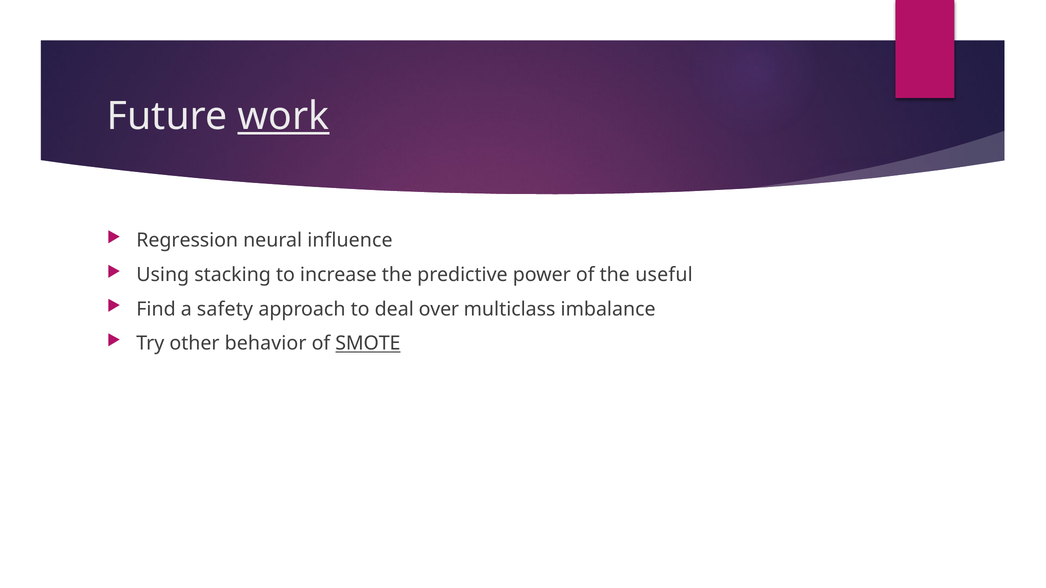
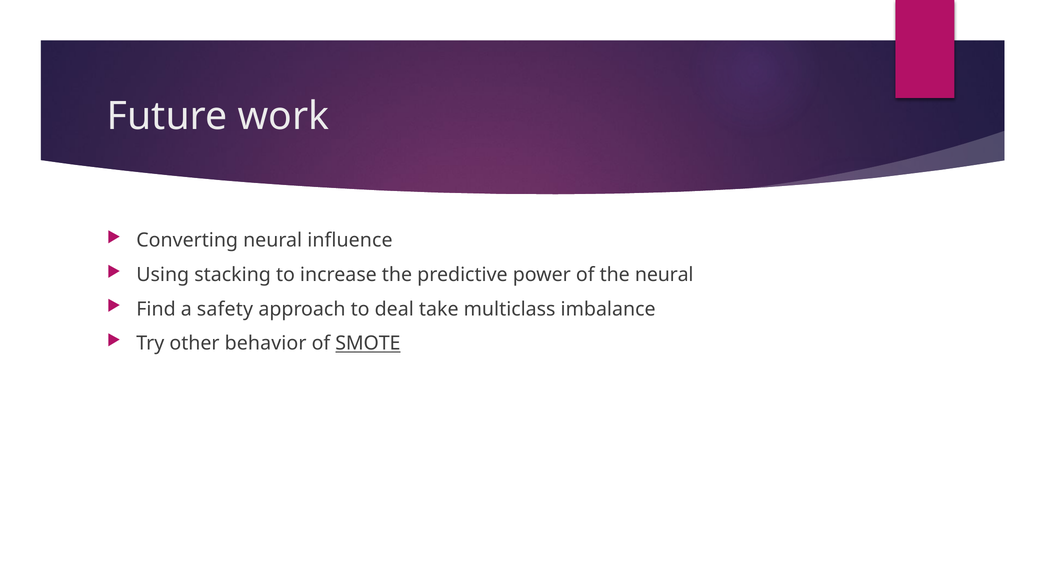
work underline: present -> none
Regression: Regression -> Converting
the useful: useful -> neural
over: over -> take
